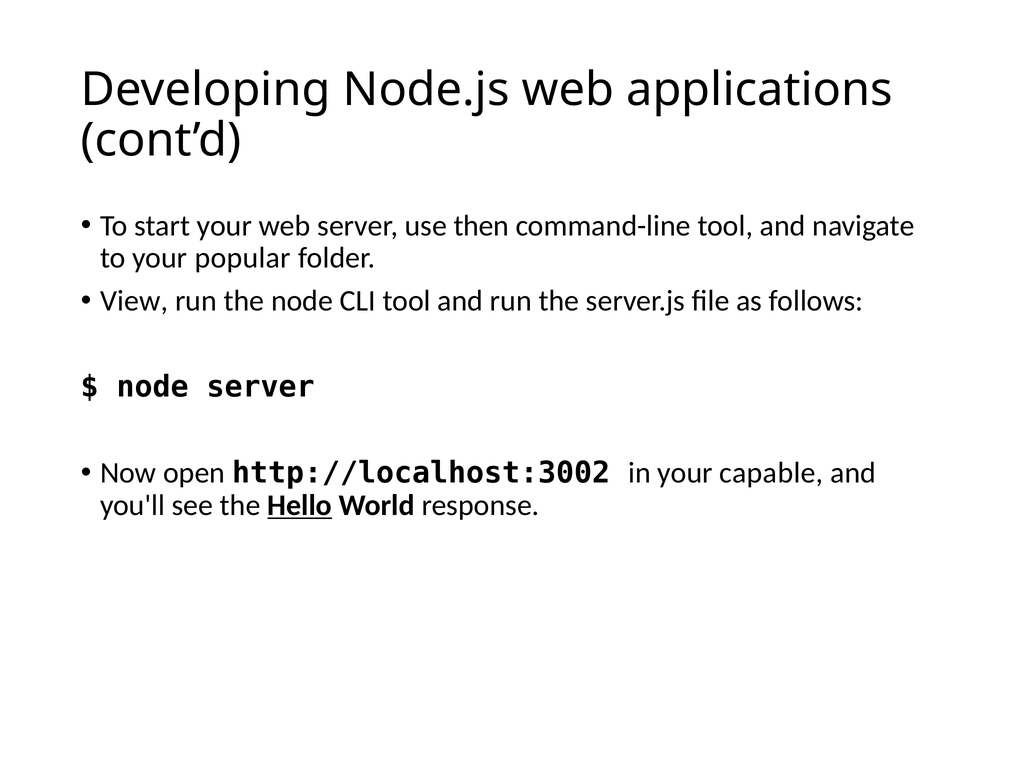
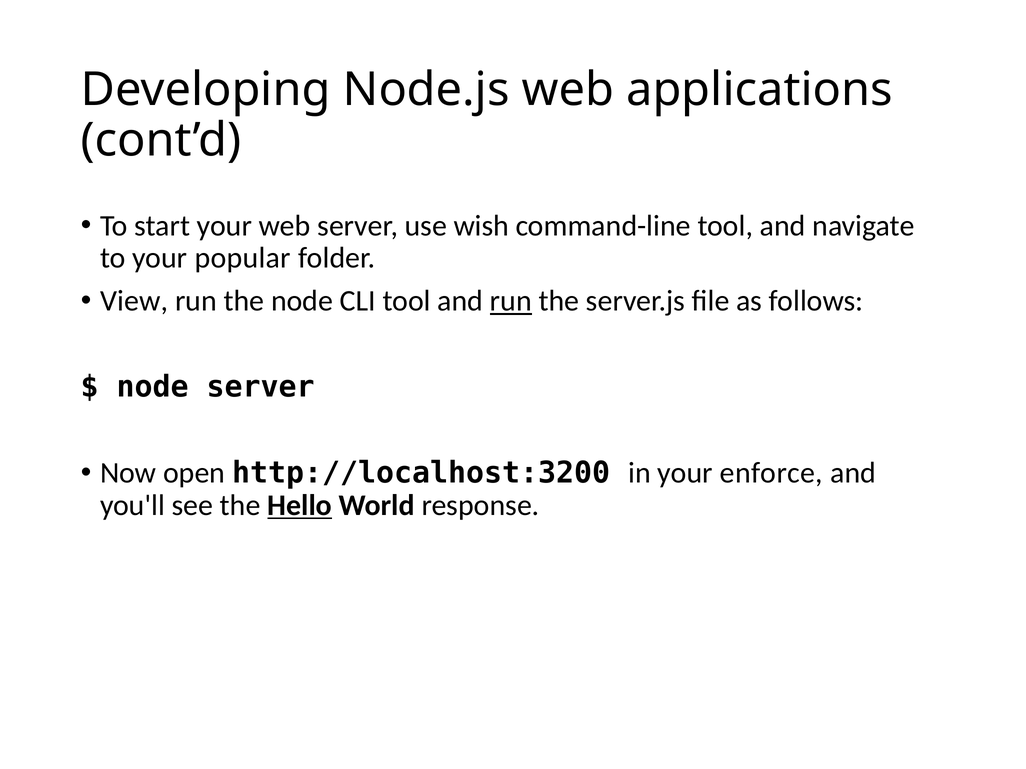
then: then -> wish
run at (511, 301) underline: none -> present
http://localhost:3002: http://localhost:3002 -> http://localhost:3200
capable: capable -> enforce
